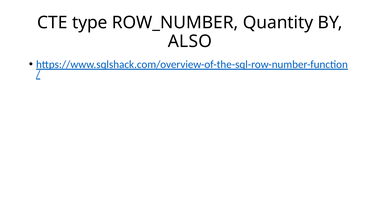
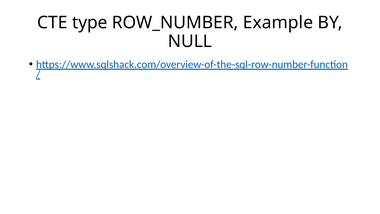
Quantity: Quantity -> Example
ALSO: ALSO -> NULL
